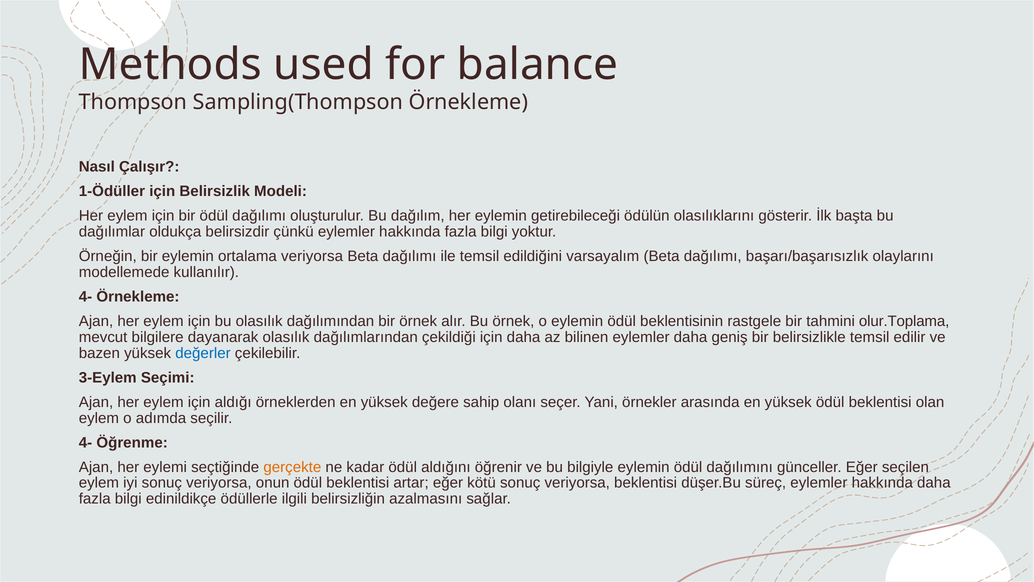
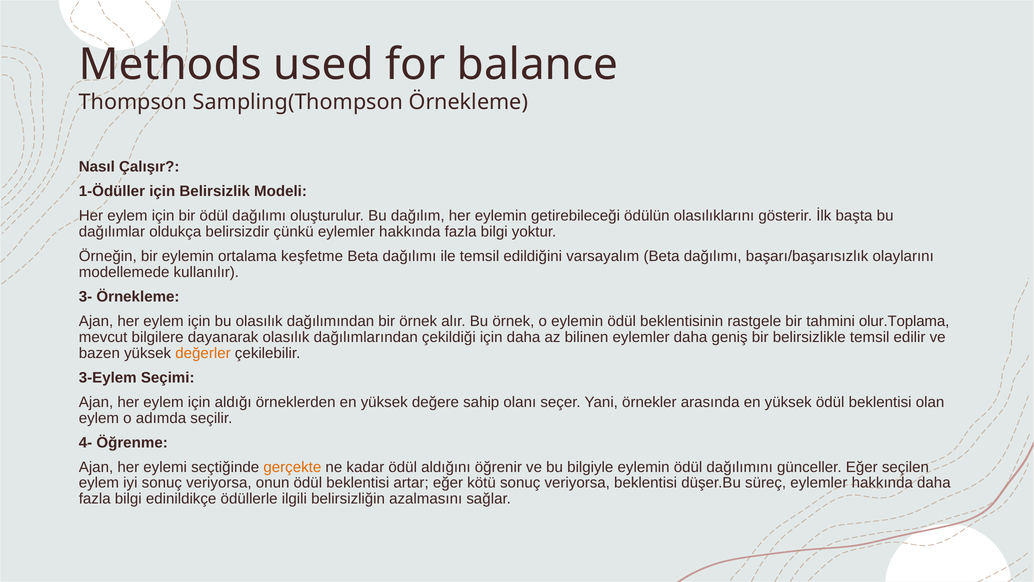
ortalama veriyorsa: veriyorsa -> keşfetme
4- at (86, 296): 4- -> 3-
değerler colour: blue -> orange
